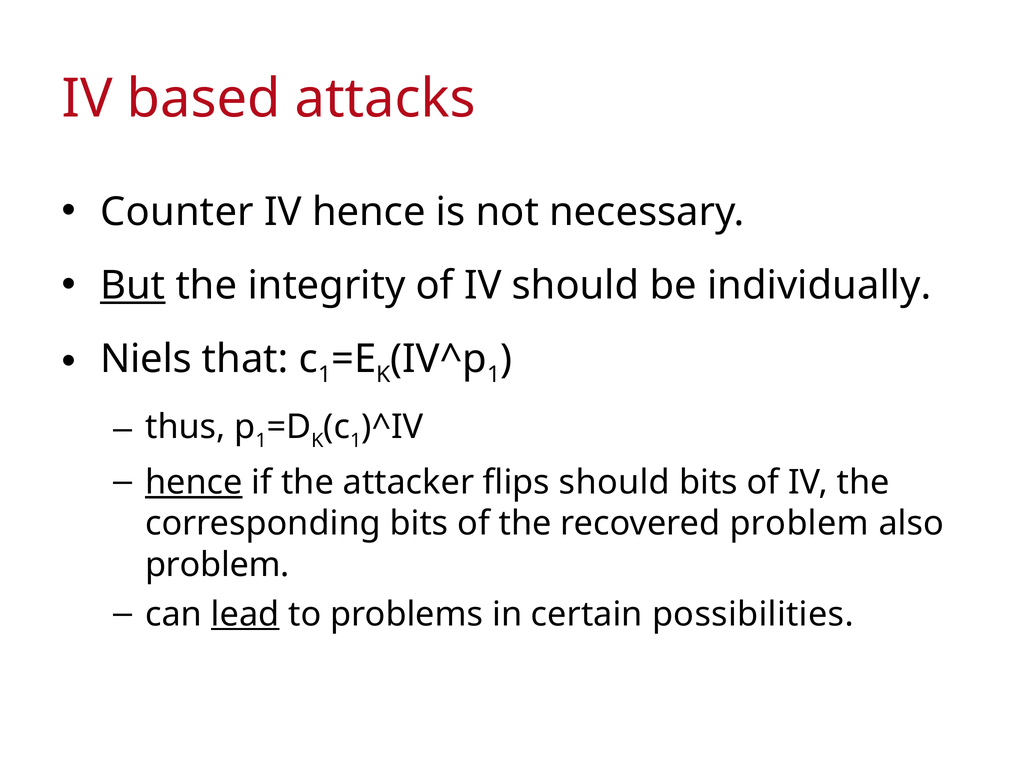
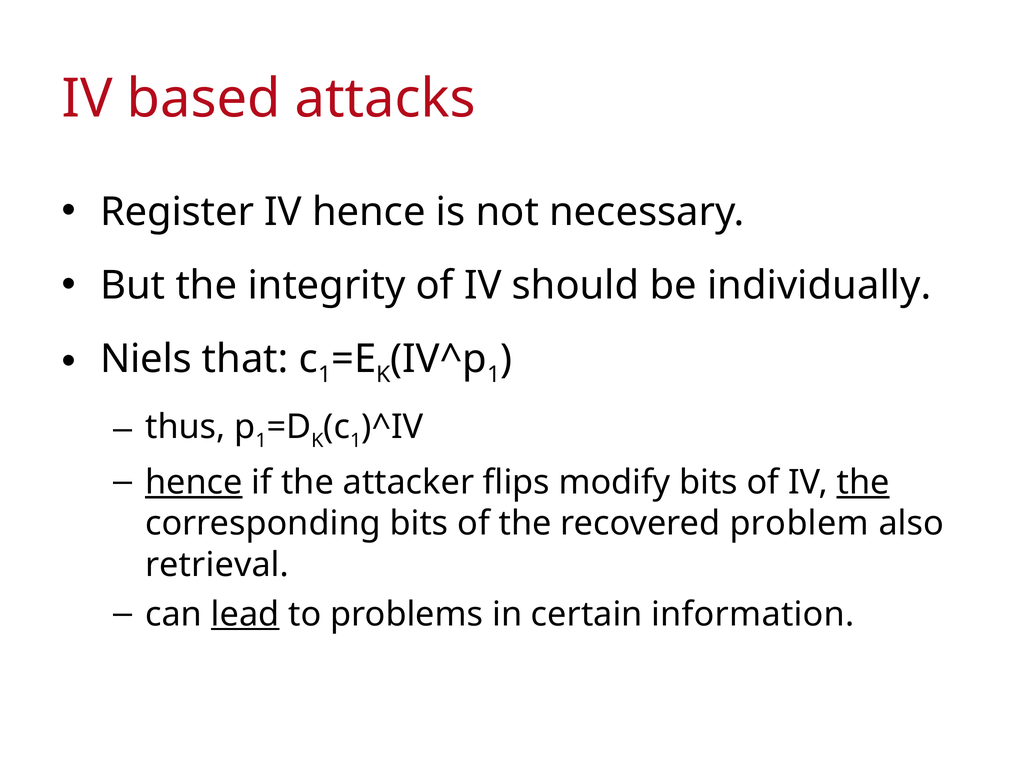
Counter: Counter -> Register
But underline: present -> none
flips should: should -> modify
the at (863, 482) underline: none -> present
problem at (217, 565): problem -> retrieval
possibilities: possibilities -> information
